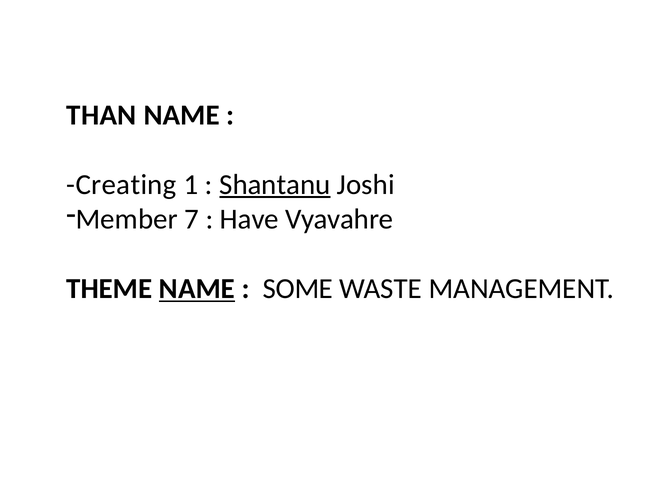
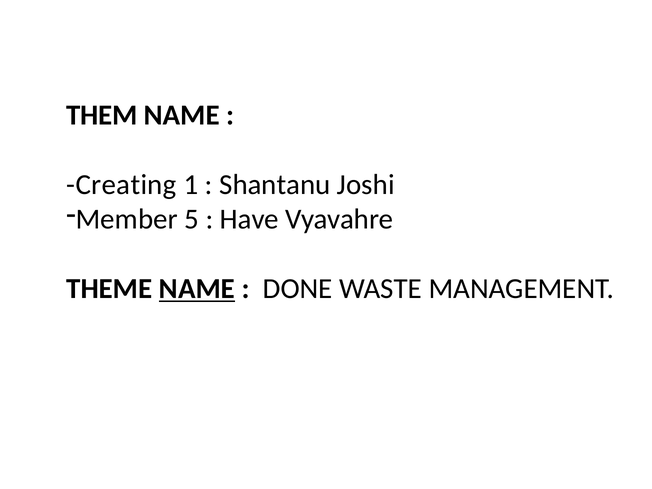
THAN: THAN -> THEM
Shantanu underline: present -> none
7: 7 -> 5
SOME: SOME -> DONE
